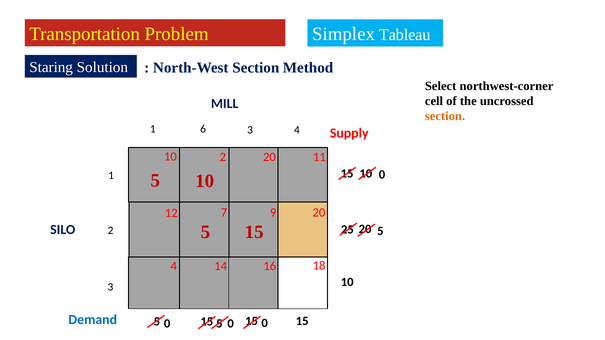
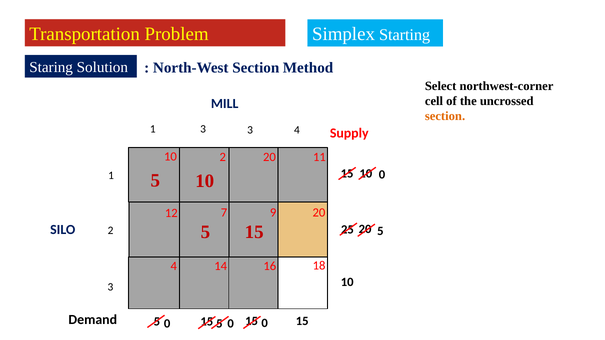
Tableau: Tableau -> Starting
1 6: 6 -> 3
Demand colour: blue -> black
